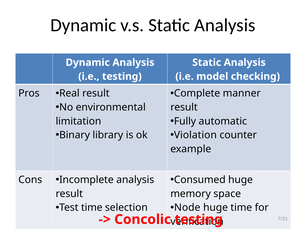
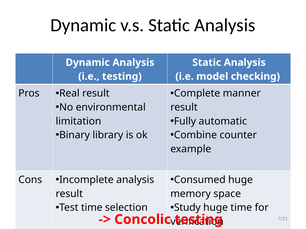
Violation: Violation -> Combine
Node: Node -> Study
